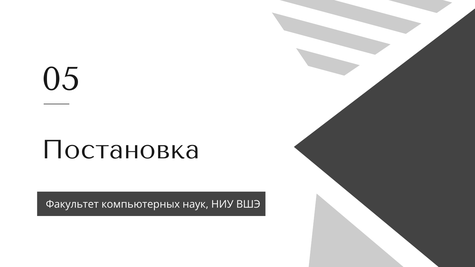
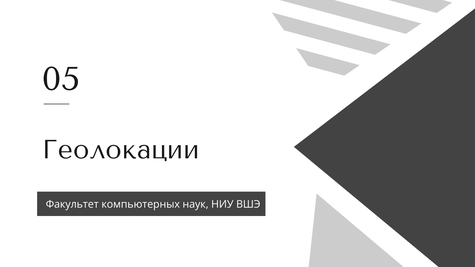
Постановка: Постановка -> Геолокации
